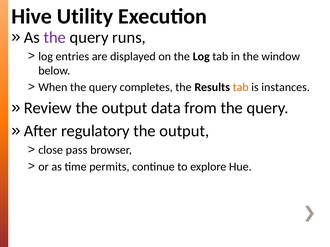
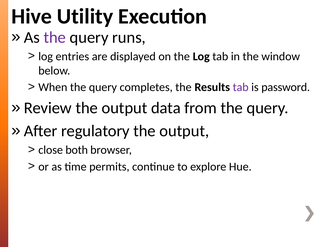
tab at (241, 87) colour: orange -> purple
instances: instances -> password
pass: pass -> both
